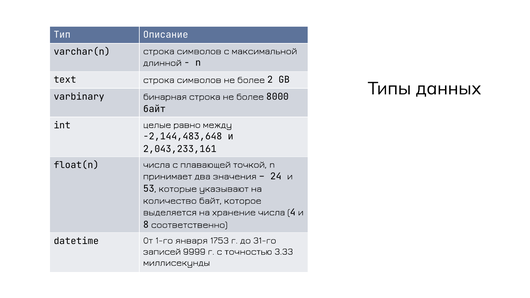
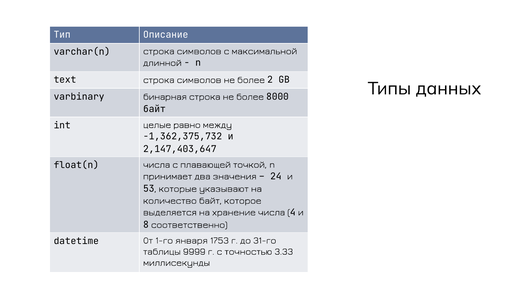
-2,144,483,648: -2,144,483,648 -> -1,362,375,732
2,043,233,161: 2,043,233,161 -> 2,147,403,647
записей: записей -> таблицы
